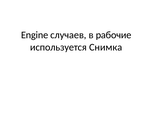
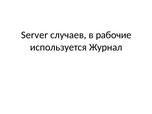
Engine: Engine -> Server
Снимка: Снимка -> Журнал
